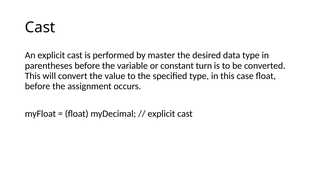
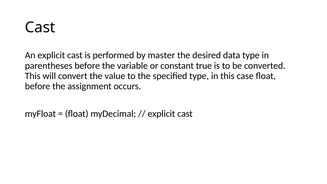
turn: turn -> true
